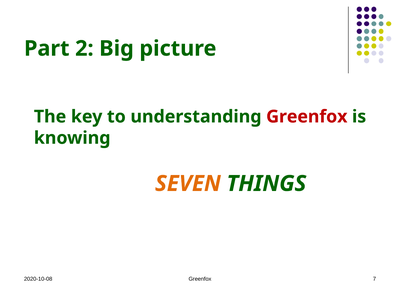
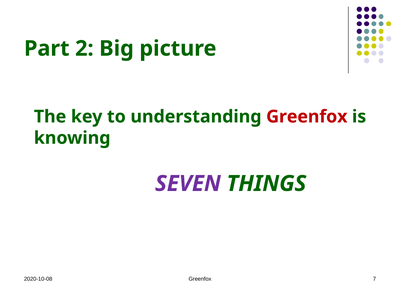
SEVEN colour: orange -> purple
